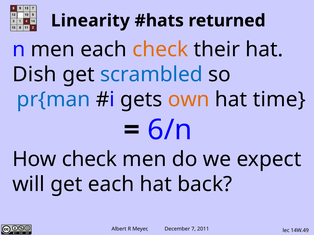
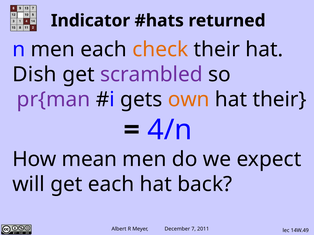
Linearity: Linearity -> Indicator
scrambled colour: blue -> purple
pr{man colour: blue -> purple
hat time: time -> their
6/n: 6/n -> 4/n
How check: check -> mean
